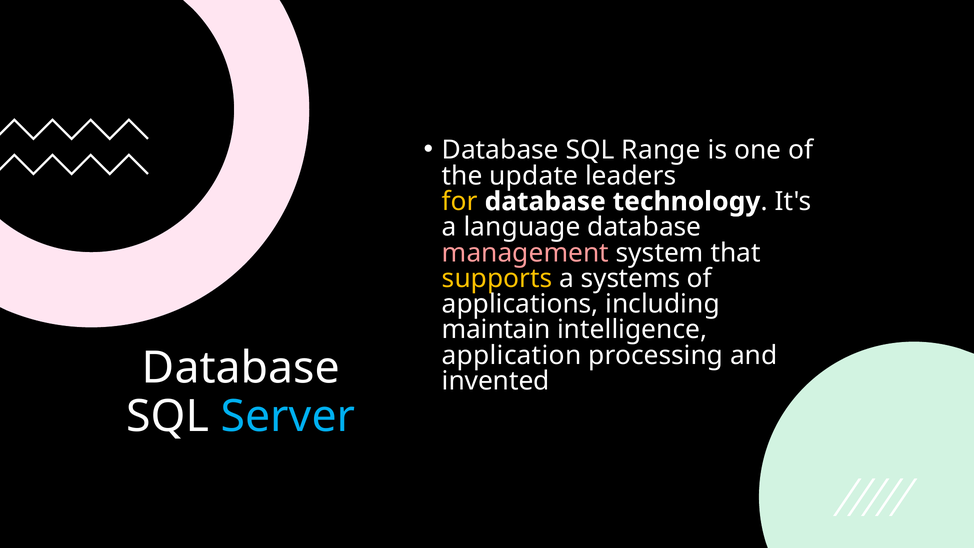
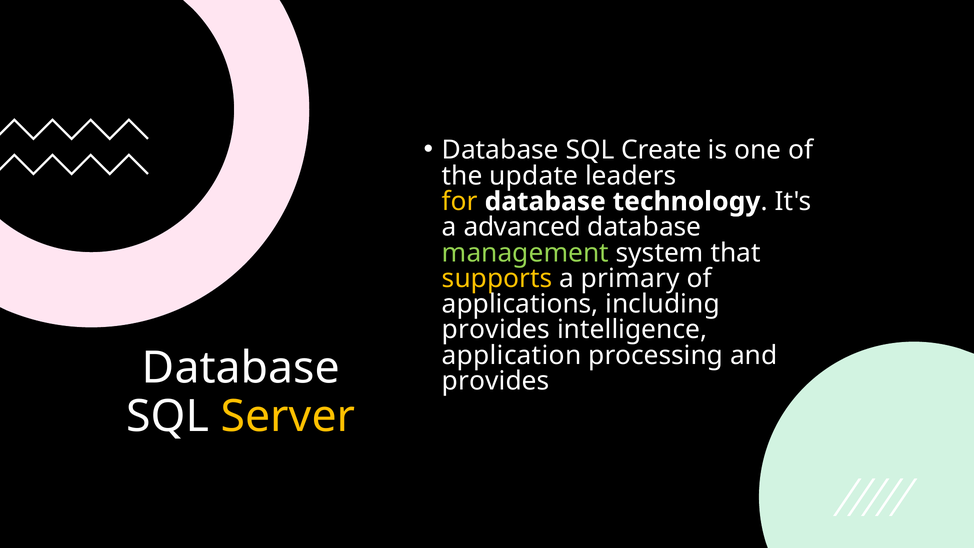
Range: Range -> Create
language: language -> advanced
management colour: pink -> light green
systems: systems -> primary
maintain at (496, 330): maintain -> provides
invented at (496, 381): invented -> provides
Server colour: light blue -> yellow
